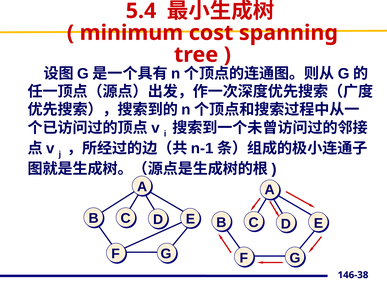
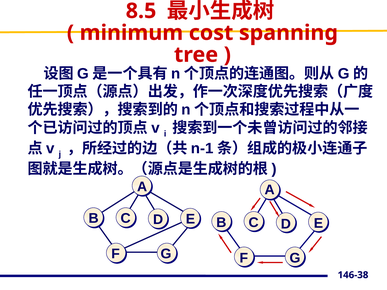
5.4: 5.4 -> 8.5
